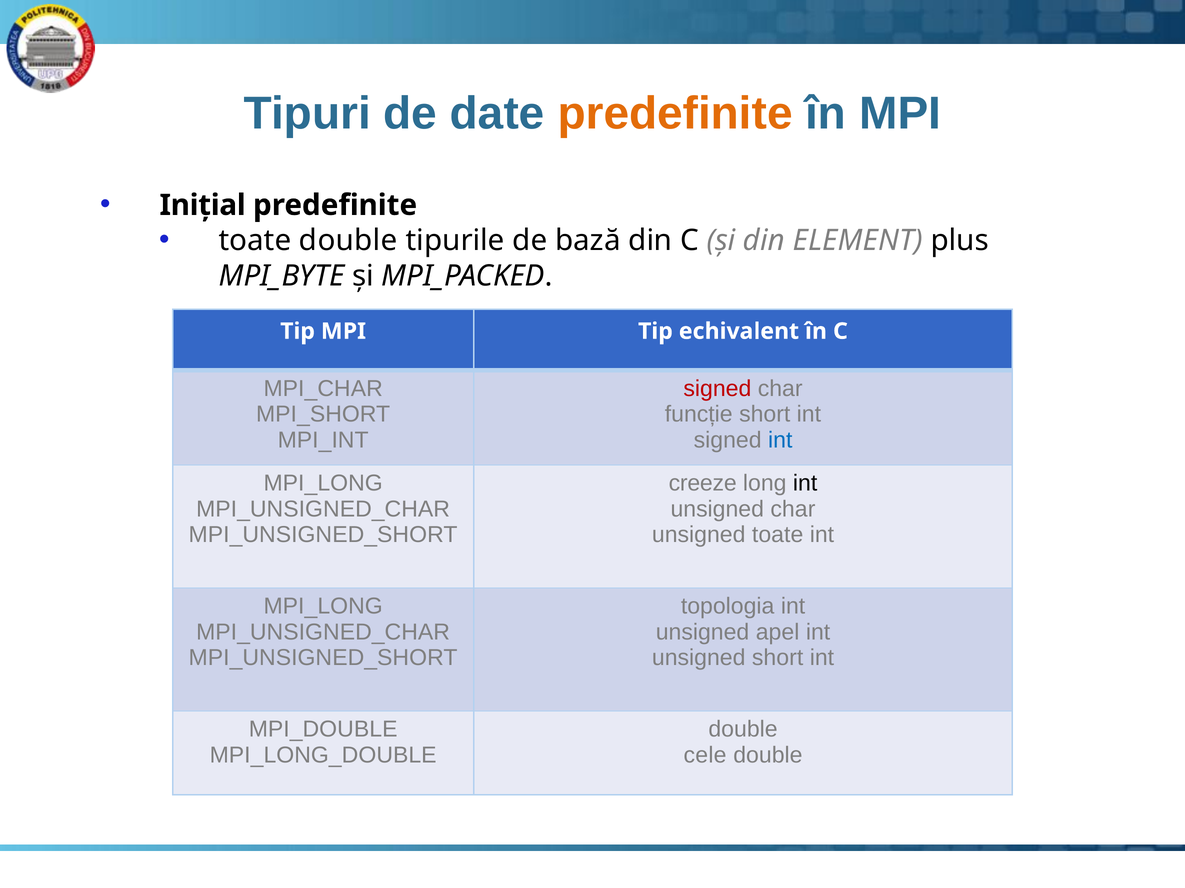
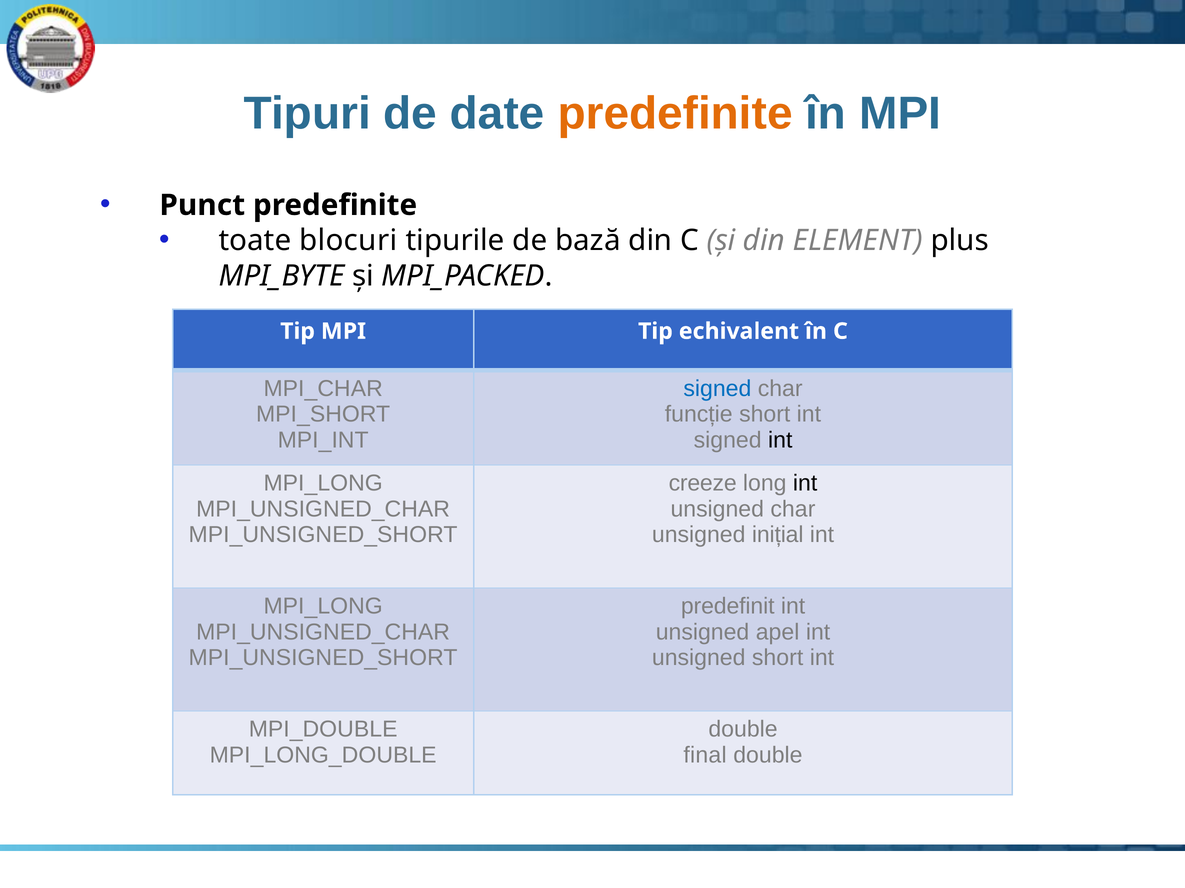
Inițial: Inițial -> Punct
toate double: double -> blocuri
signed at (717, 389) colour: red -> blue
int at (780, 441) colour: blue -> black
unsigned toate: toate -> inițial
topologia: topologia -> predefinit
cele: cele -> final
